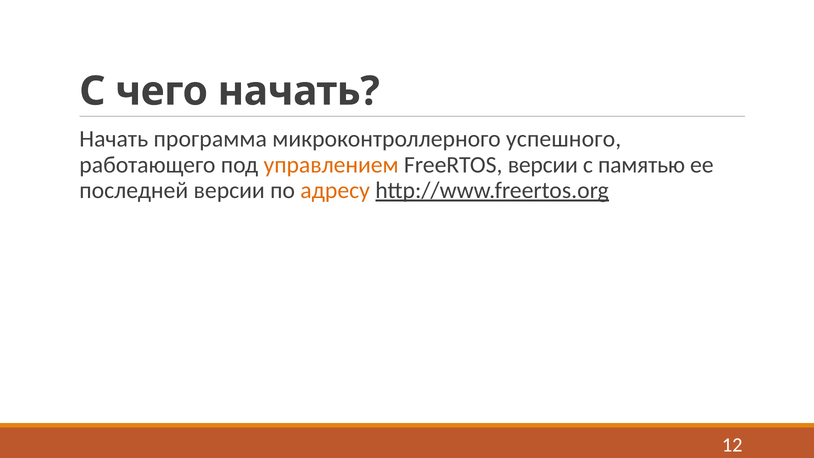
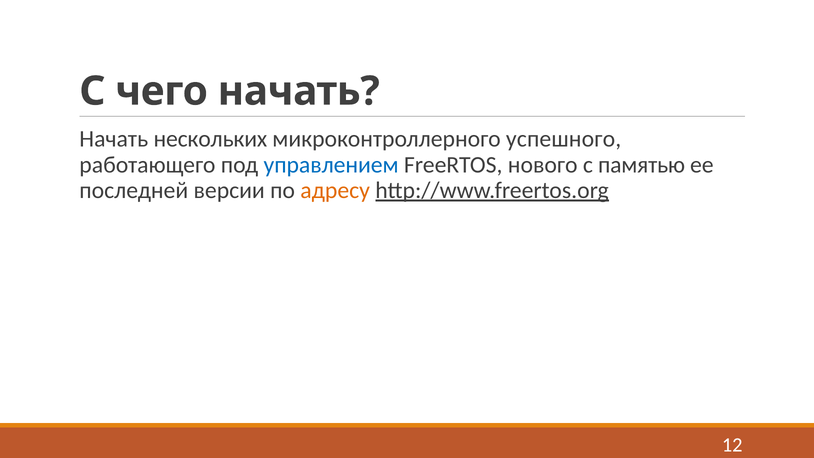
программа: программа -> нескольких
управлением colour: orange -> blue
FreeRTOS версии: версии -> нового
